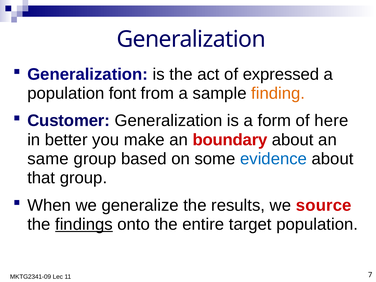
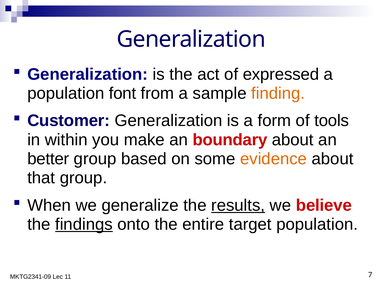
here: here -> tools
better: better -> within
same: same -> better
evidence colour: blue -> orange
results underline: none -> present
source: source -> believe
